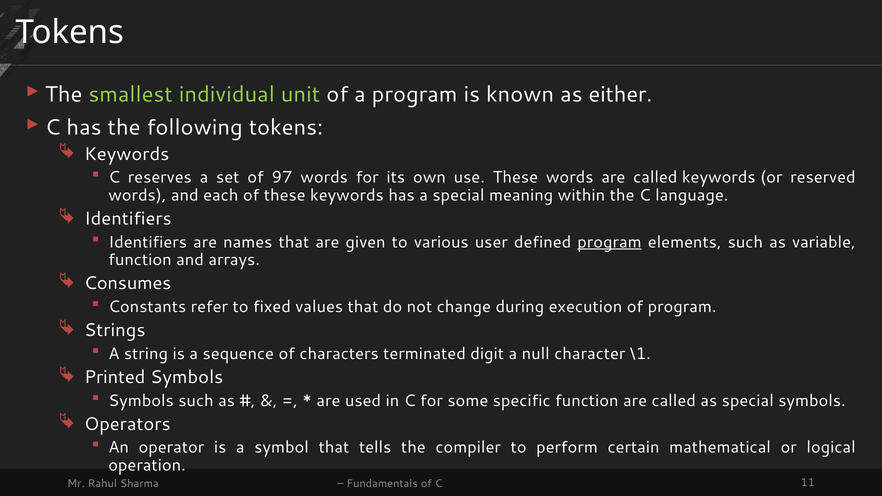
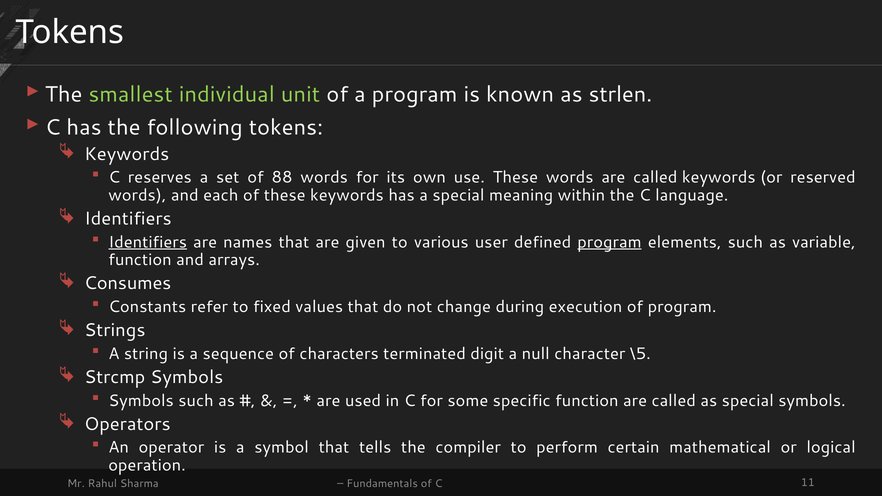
either: either -> strlen
97: 97 -> 88
Identifiers at (148, 242) underline: none -> present
\1: \1 -> \5
Printed: Printed -> Strcmp
